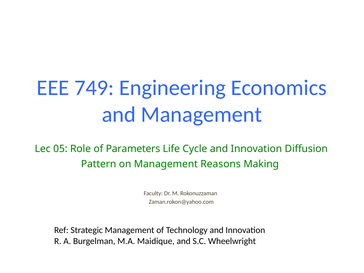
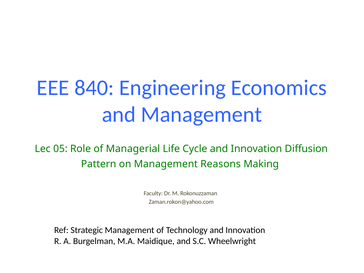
749: 749 -> 840
Parameters: Parameters -> Managerial
